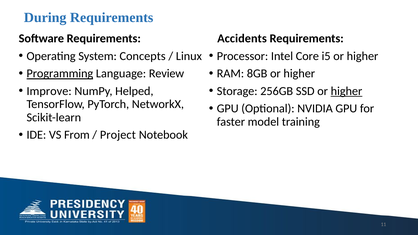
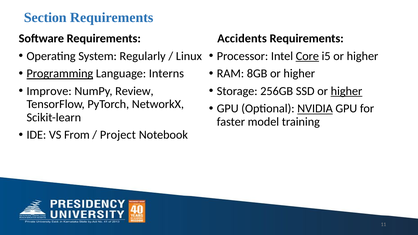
During: During -> Section
Concepts: Concepts -> Regularly
Core underline: none -> present
Review: Review -> Interns
Helped: Helped -> Review
NVIDIA underline: none -> present
